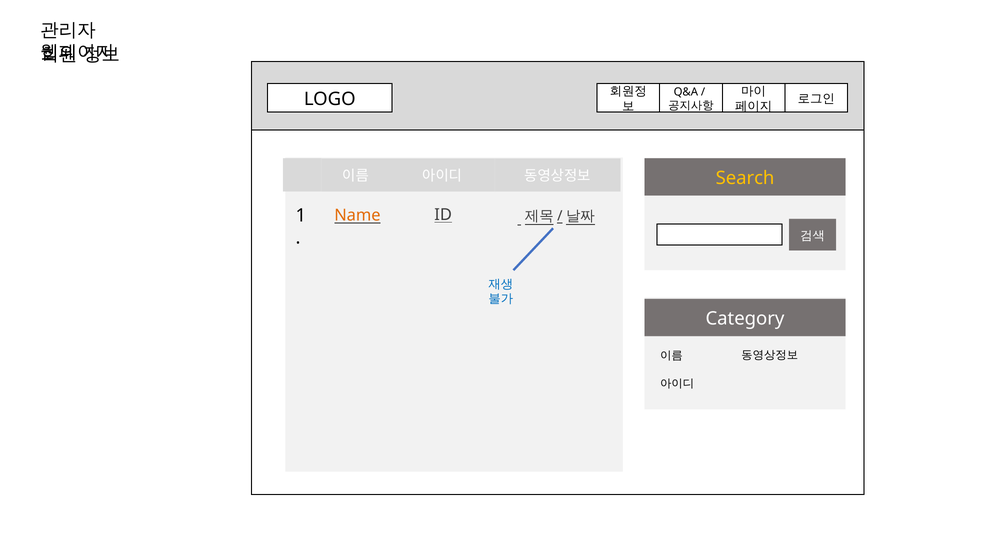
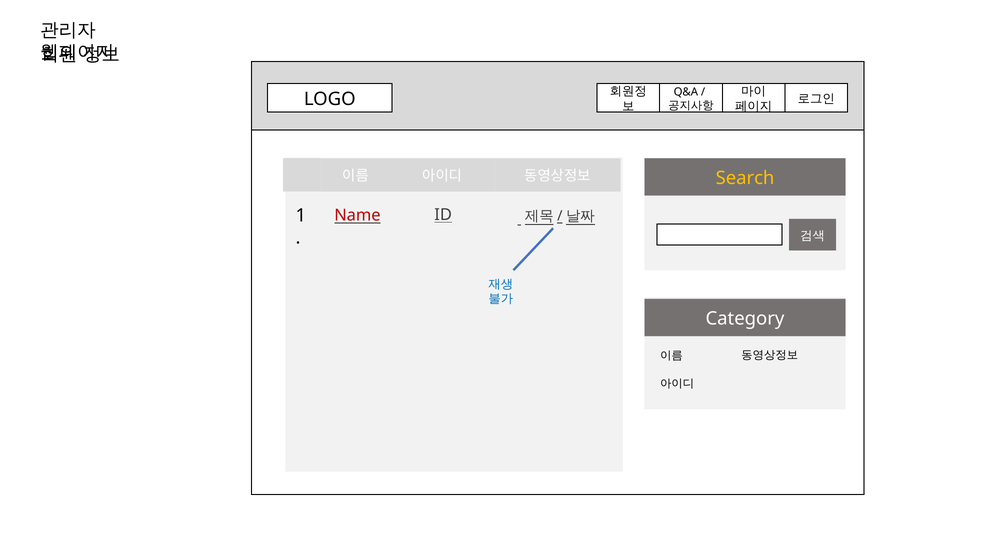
Name colour: orange -> red
